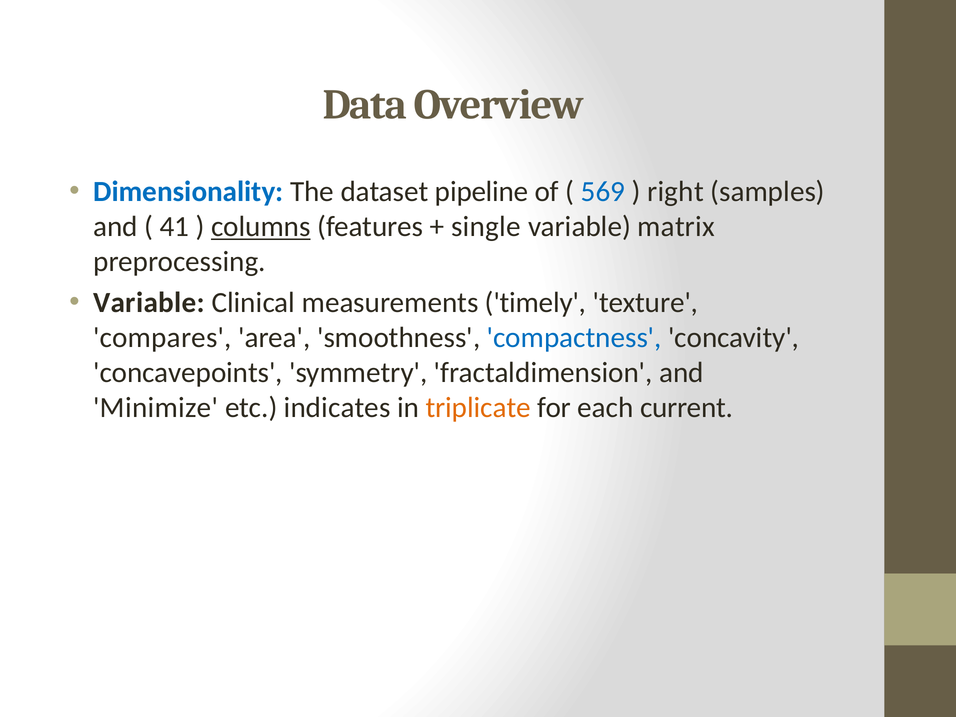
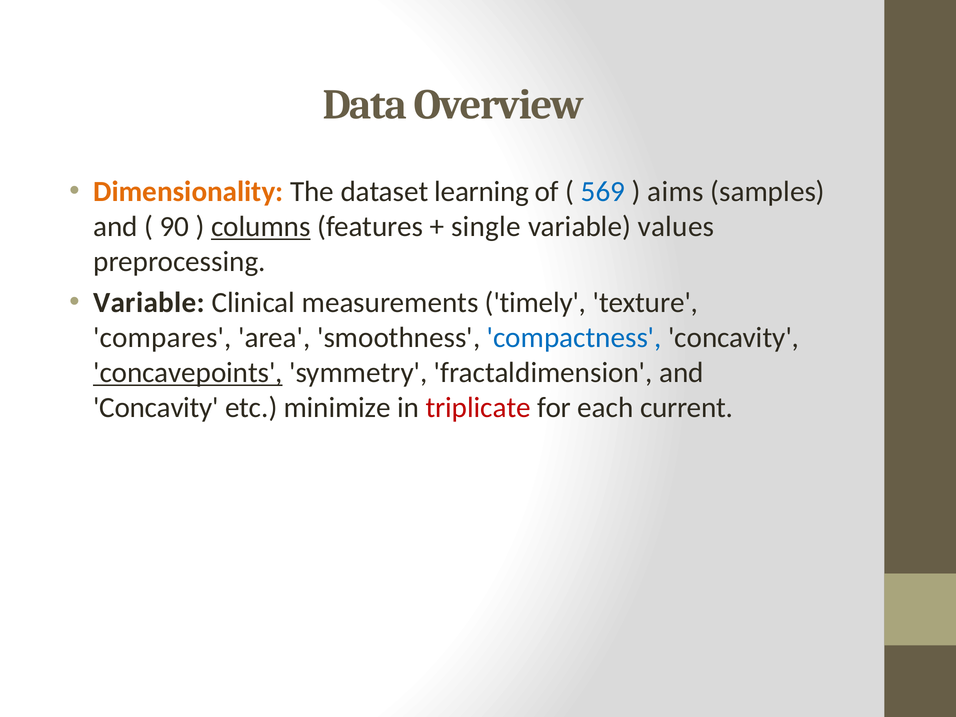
Dimensionality colour: blue -> orange
pipeline: pipeline -> learning
right: right -> aims
41: 41 -> 90
matrix: matrix -> values
concavepoints underline: none -> present
Minimize at (156, 408): Minimize -> Concavity
indicates: indicates -> minimize
triplicate colour: orange -> red
